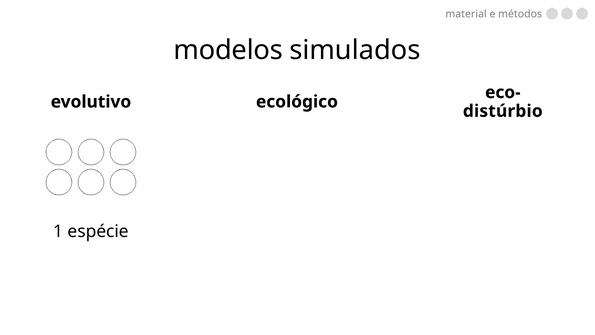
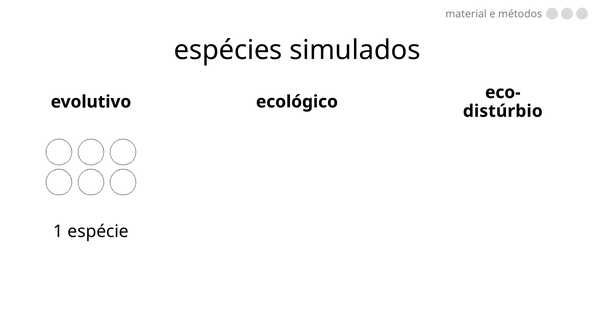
modelos: modelos -> espécies
